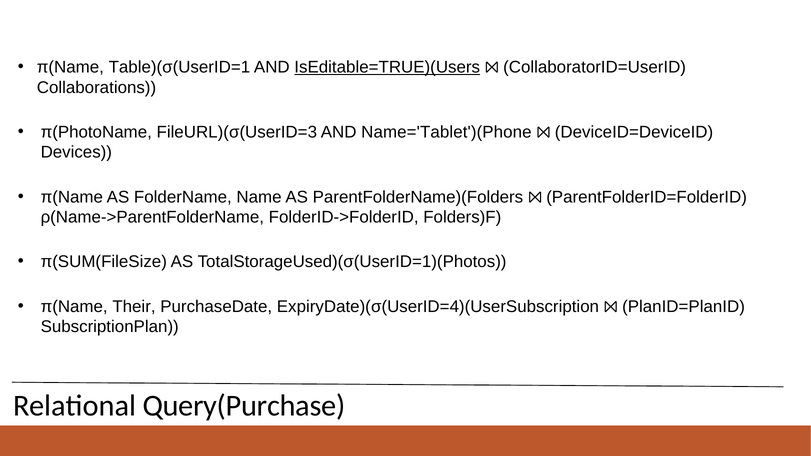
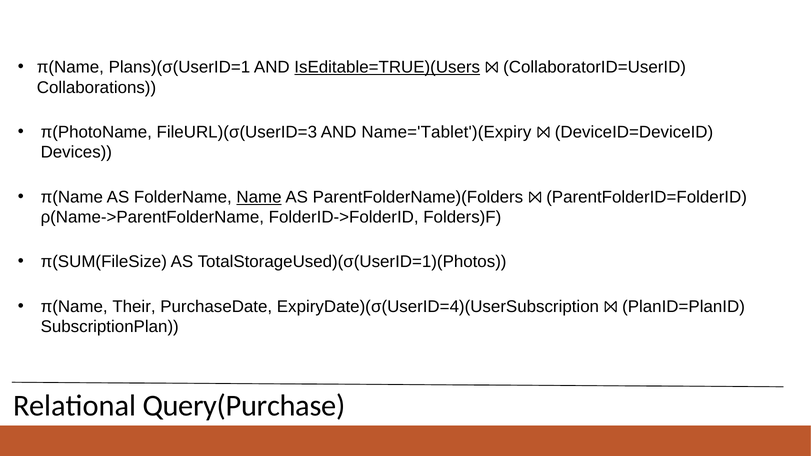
Table)(σ(UserID=1: Table)(σ(UserID=1 -> Plans)(σ(UserID=1
Name='Tablet')(Phone: Name='Tablet')(Phone -> Name='Tablet')(Expiry
Name underline: none -> present
